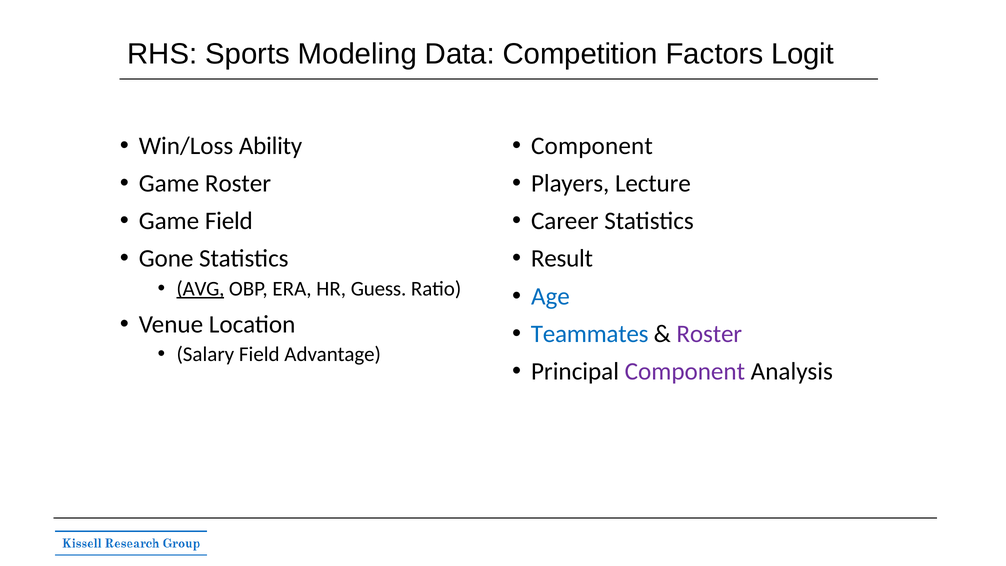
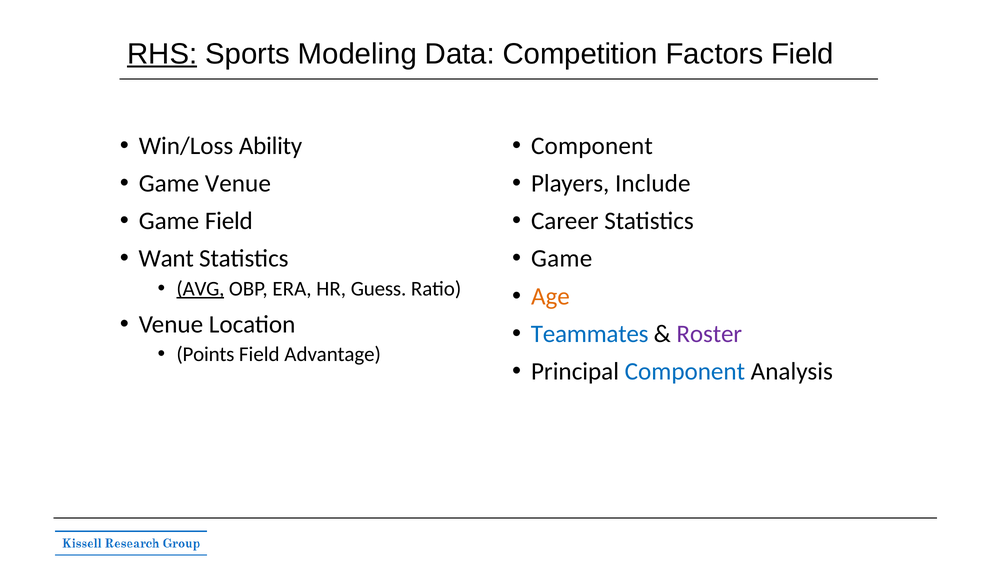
RHS underline: none -> present
Factors Logit: Logit -> Field
Game Roster: Roster -> Venue
Lecture: Lecture -> Include
Gone: Gone -> Want
Result at (562, 259): Result -> Game
Age colour: blue -> orange
Salary: Salary -> Points
Component at (685, 372) colour: purple -> blue
